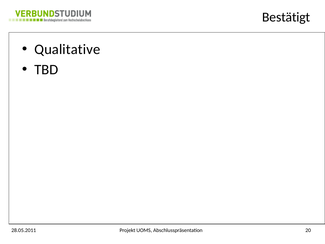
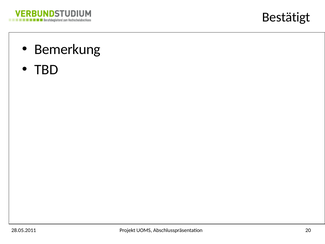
Qualitative: Qualitative -> Bemerkung
